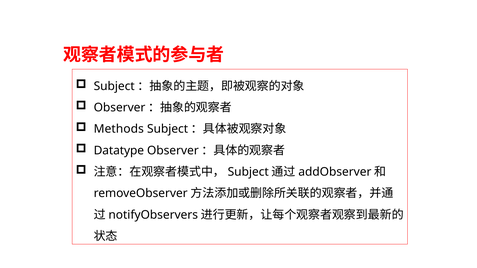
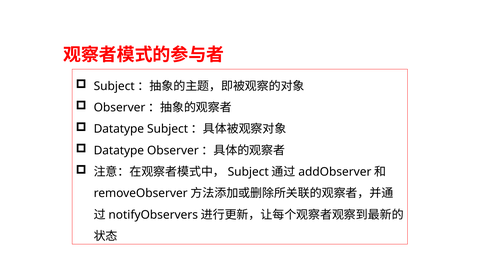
Methods at (119, 129): Methods -> Datatype
